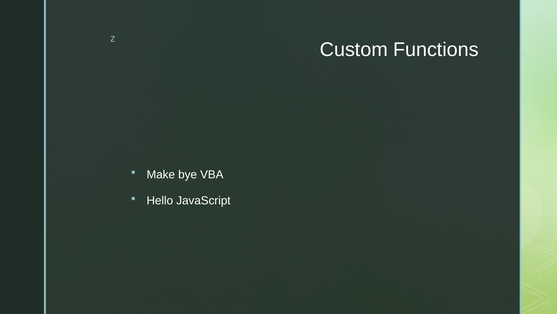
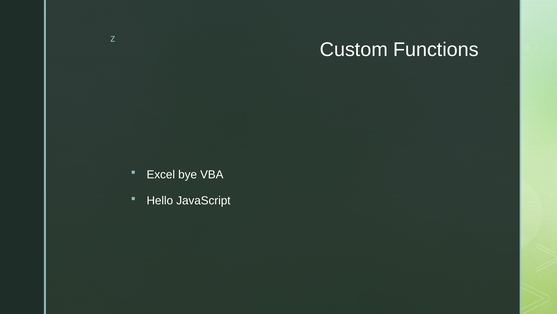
Make: Make -> Excel
